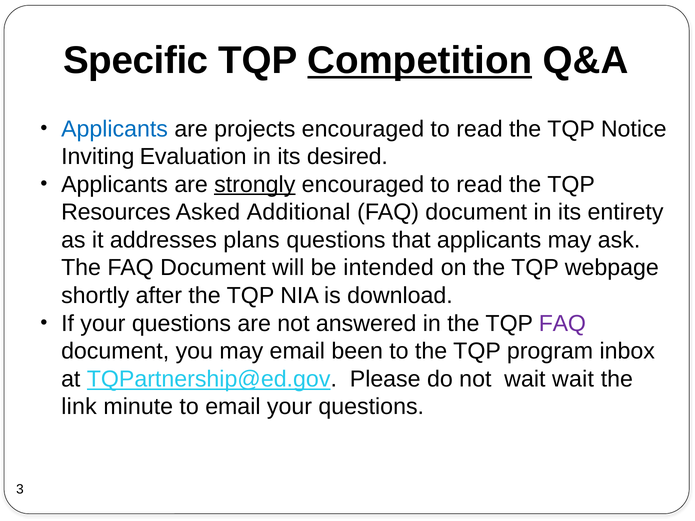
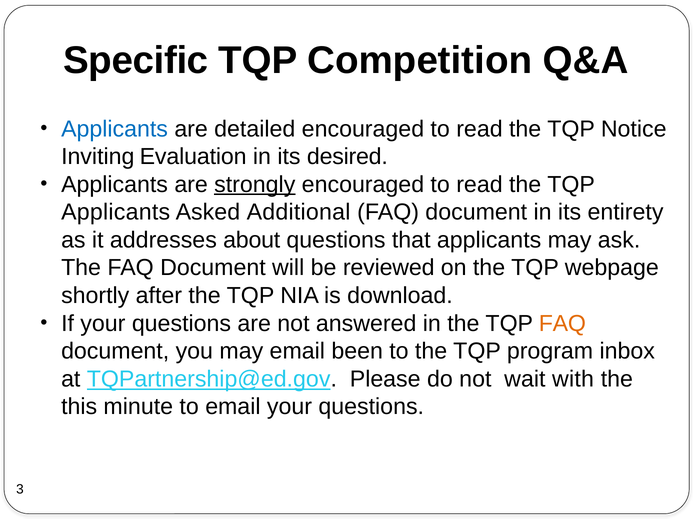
Competition underline: present -> none
projects: projects -> detailed
Resources at (116, 212): Resources -> Applicants
plans: plans -> about
intended: intended -> reviewed
FAQ at (562, 324) colour: purple -> orange
wait wait: wait -> with
link: link -> this
